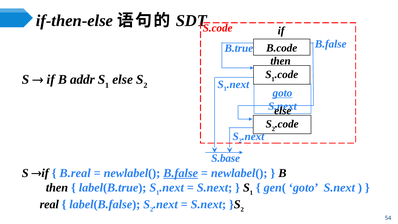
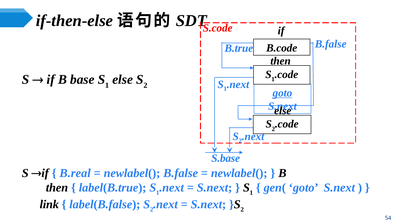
addr: addr -> base
B.false at (181, 173) underline: present -> none
real: real -> link
